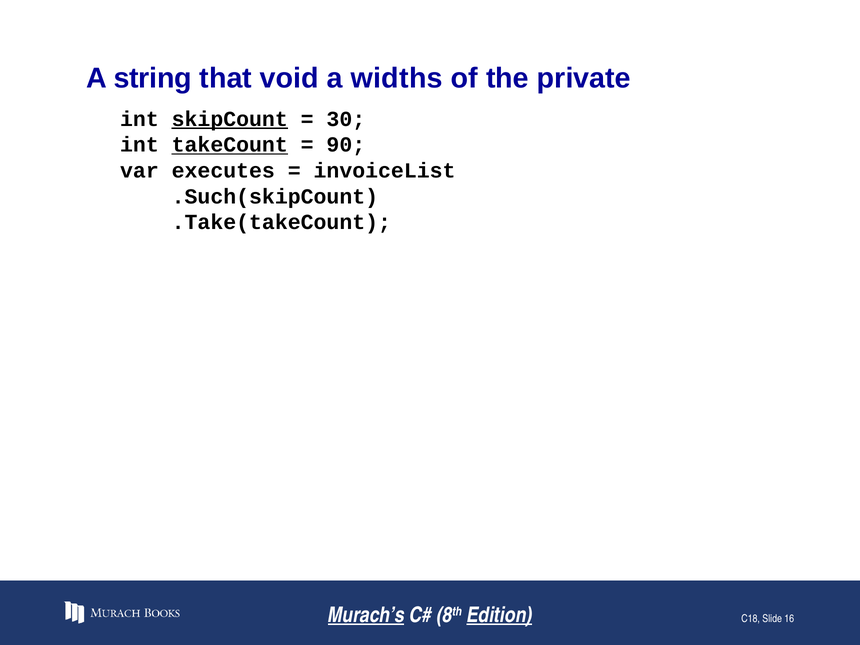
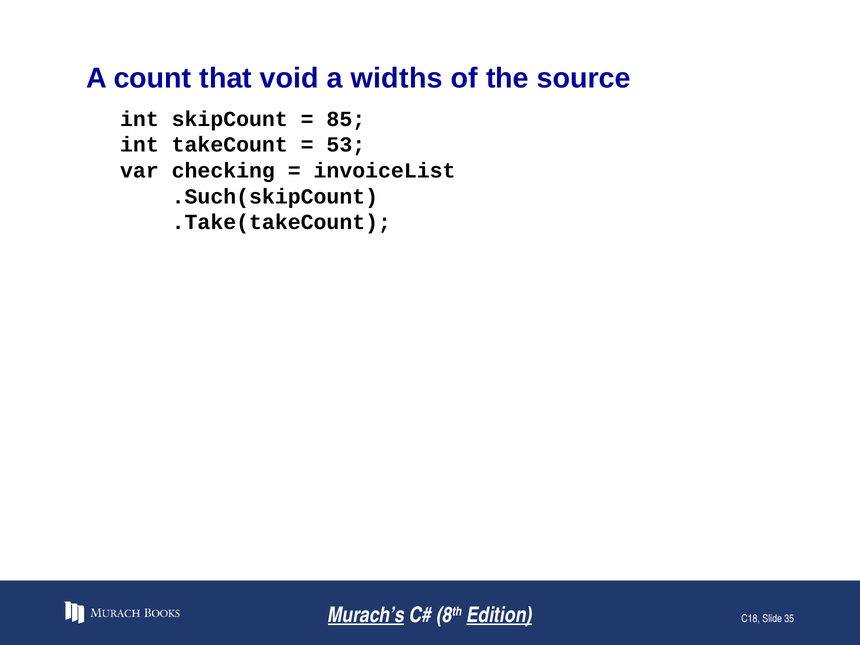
string: string -> count
private: private -> source
skipCount underline: present -> none
30: 30 -> 85
takeCount underline: present -> none
90: 90 -> 53
executes: executes -> checking
16: 16 -> 35
